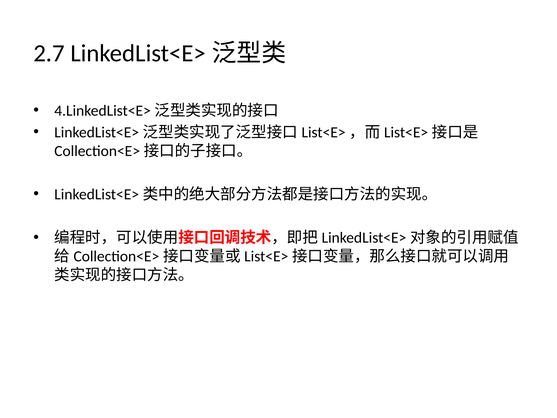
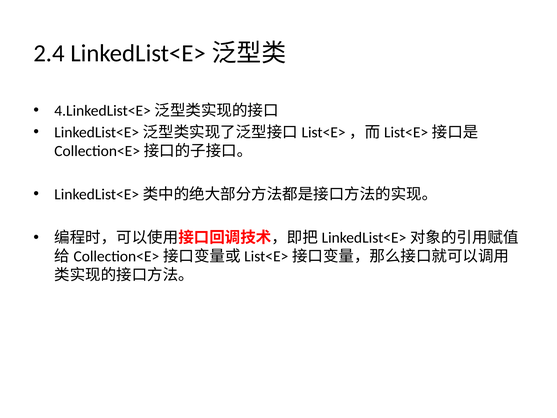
2.7: 2.7 -> 2.4
